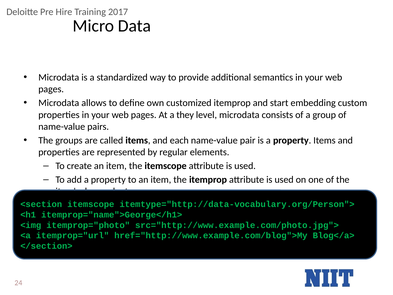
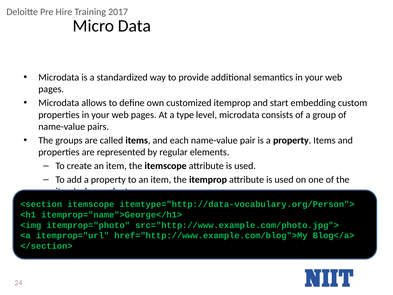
they: they -> type
